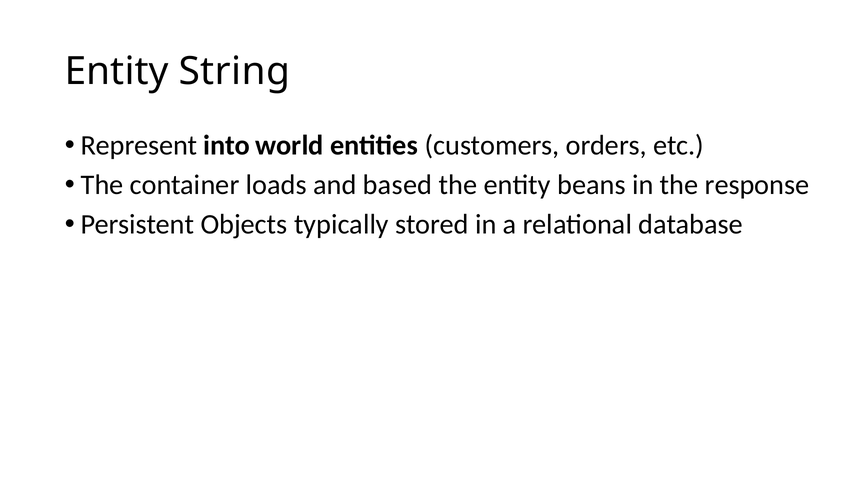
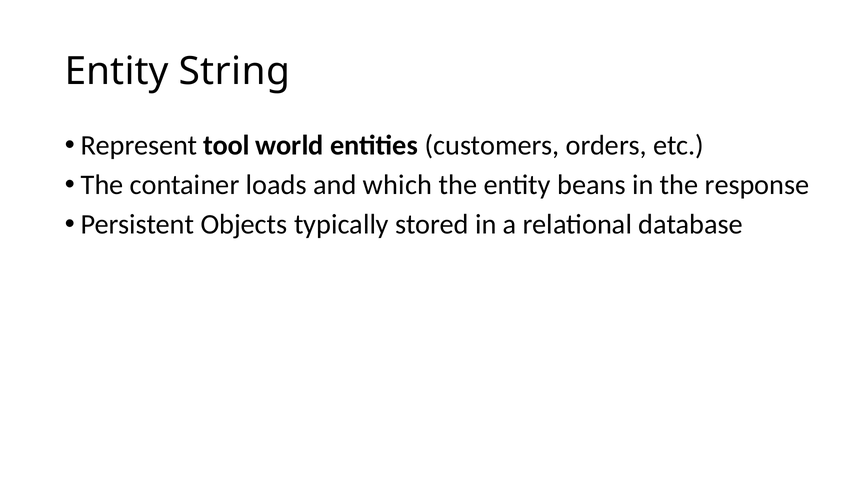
into: into -> tool
based: based -> which
